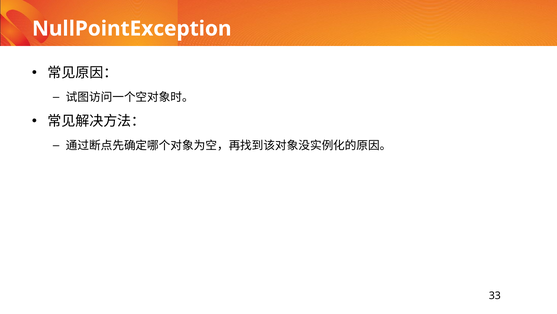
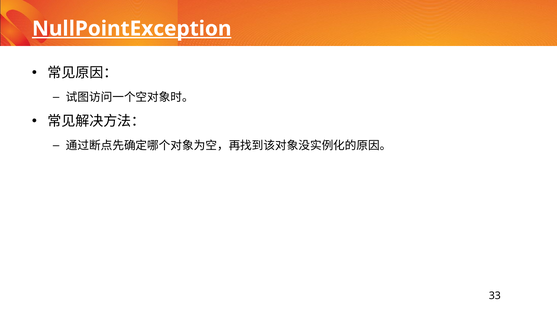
NullPointException underline: none -> present
